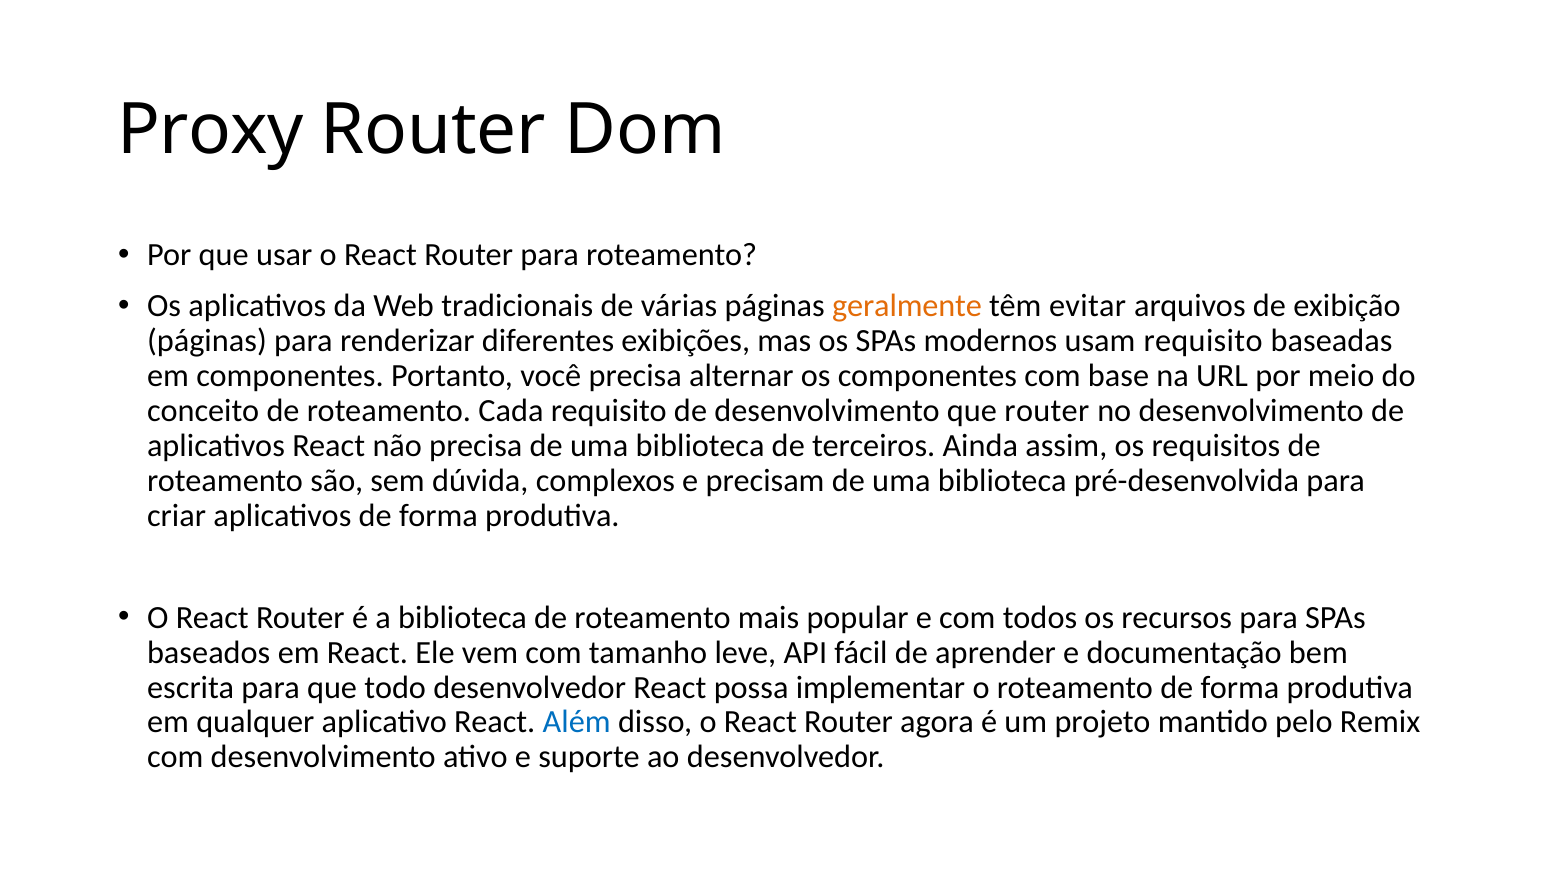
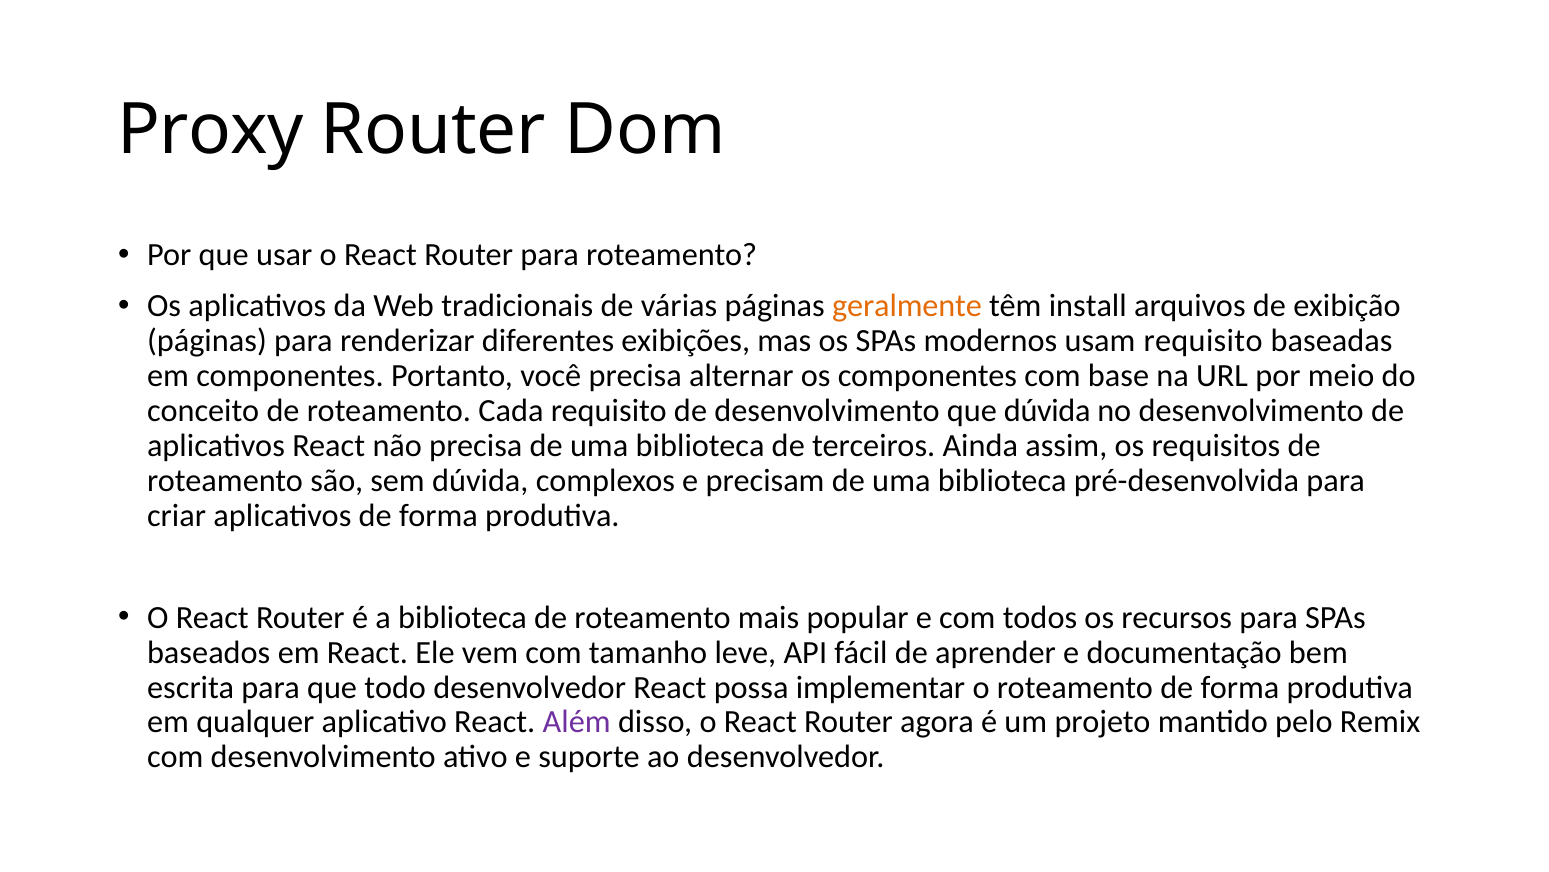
evitar: evitar -> install
que router: router -> dúvida
Além colour: blue -> purple
